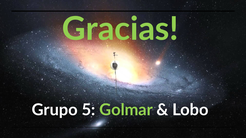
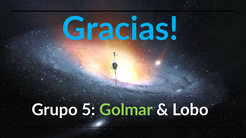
Gracias colour: light green -> light blue
